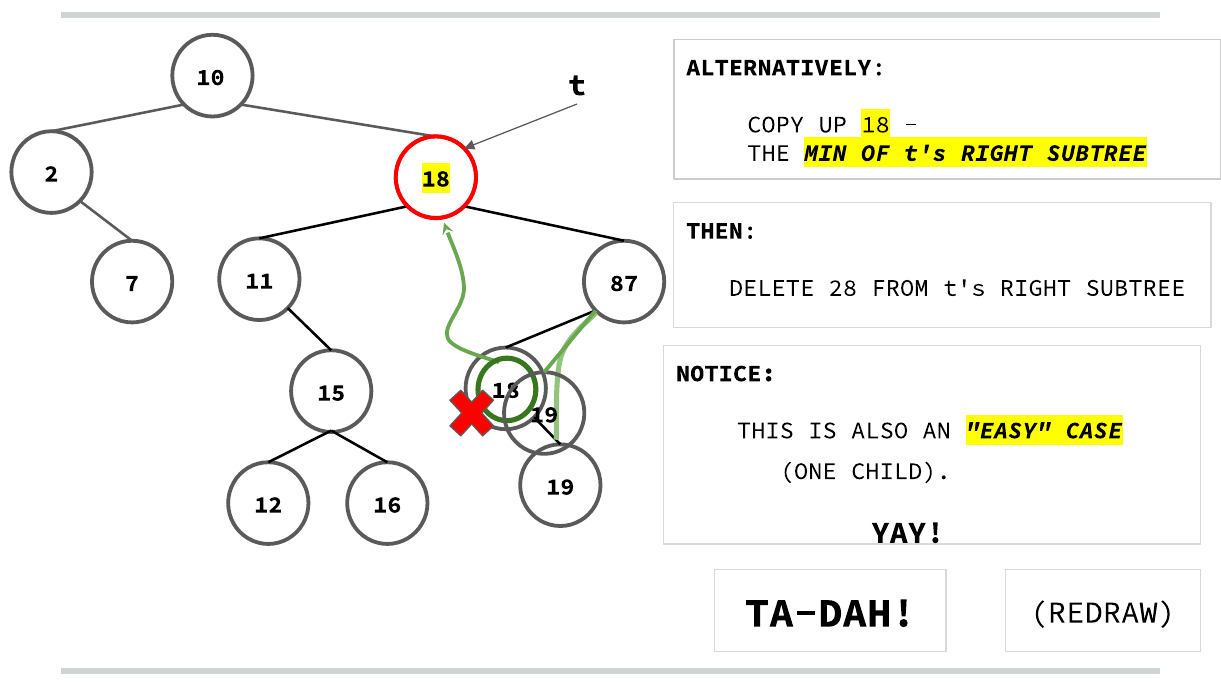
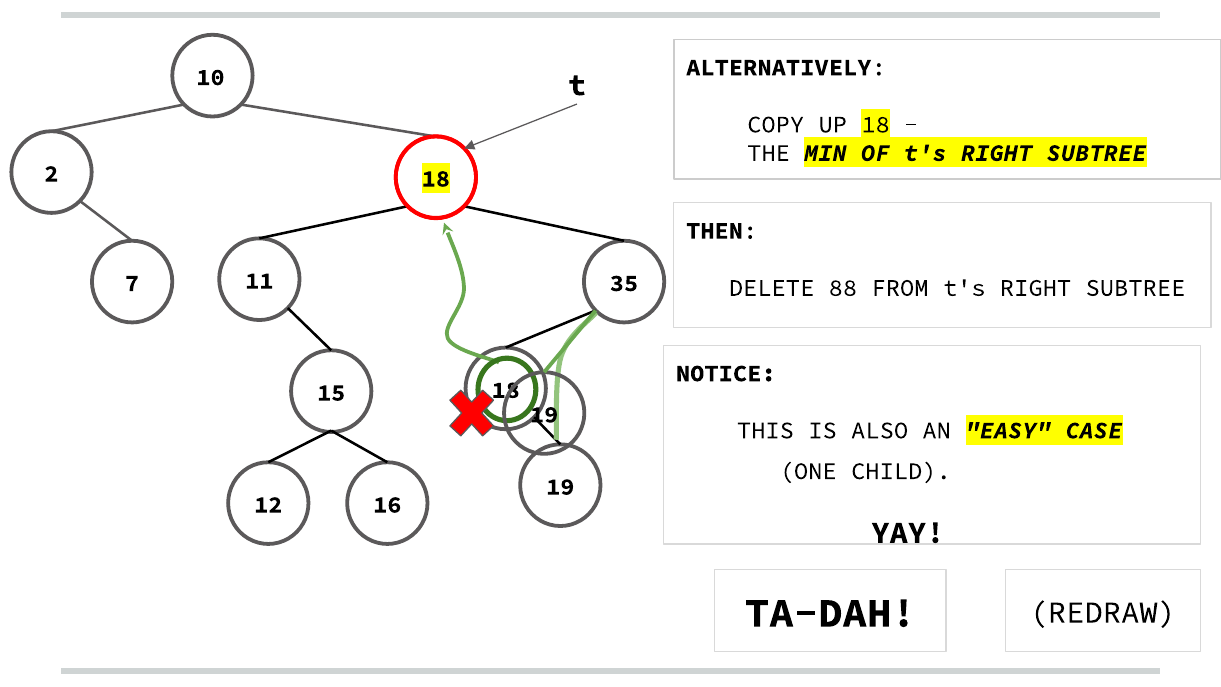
87: 87 -> 35
28: 28 -> 88
